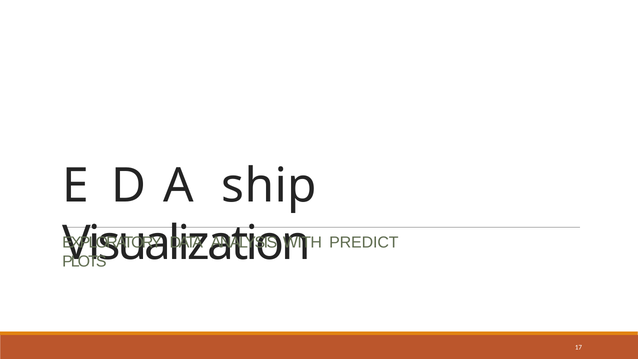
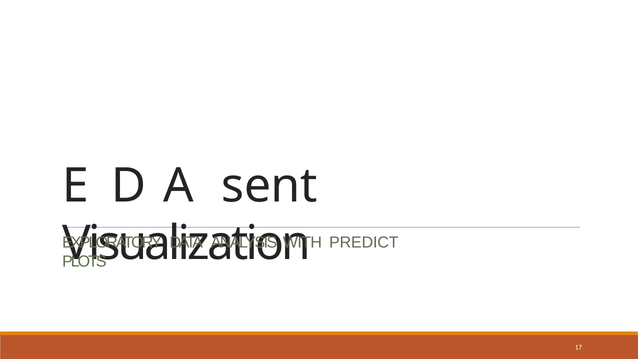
ship: ship -> sent
